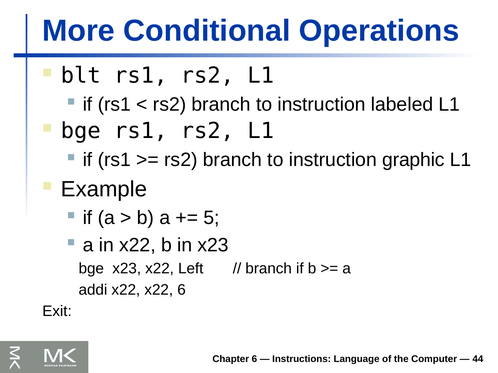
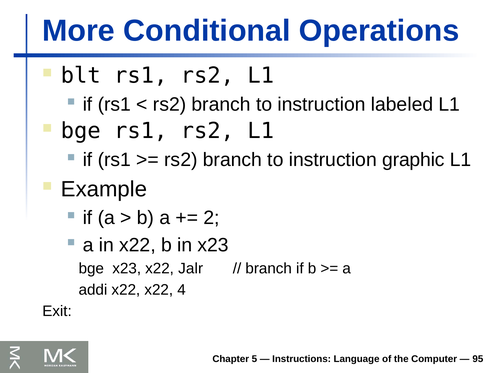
5: 5 -> 2
Left: Left -> Jalr
x22 6: 6 -> 4
Chapter 6: 6 -> 5
44: 44 -> 95
